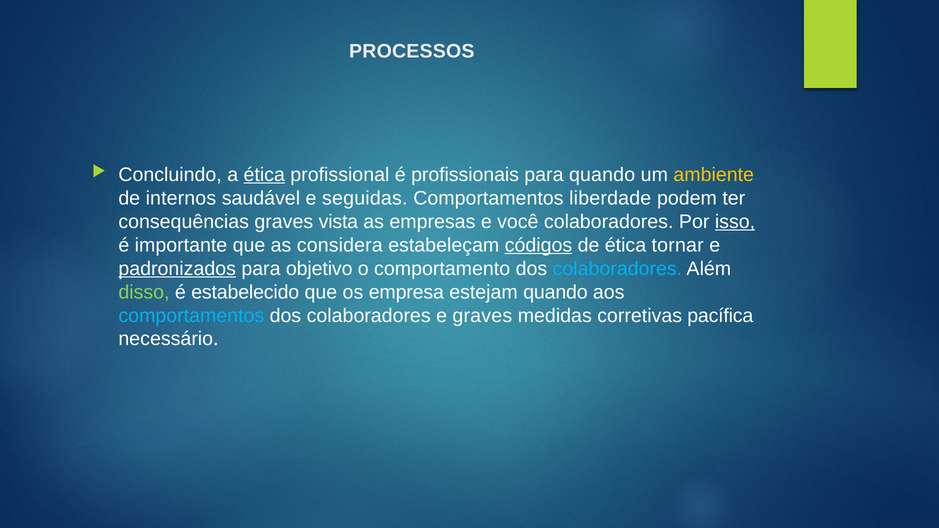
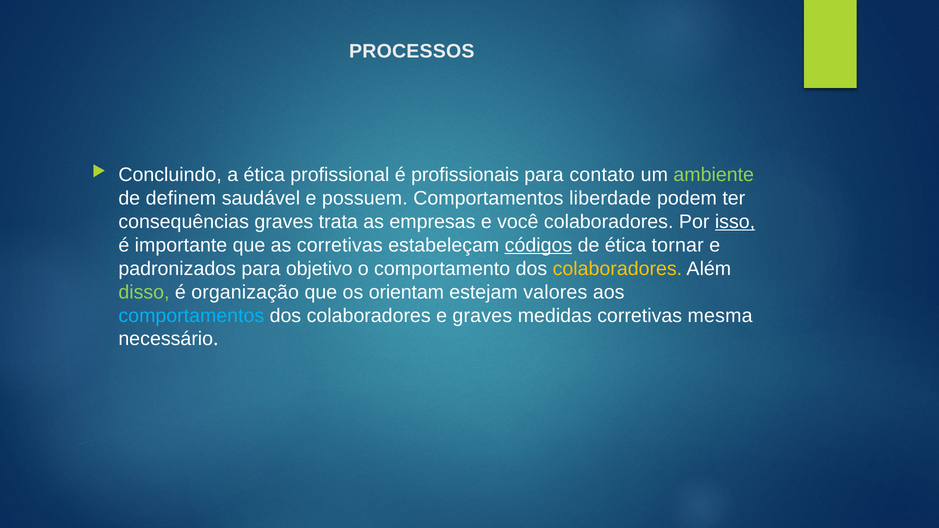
ética at (264, 175) underline: present -> none
para quando: quando -> contato
ambiente colour: yellow -> light green
internos: internos -> definem
seguidas: seguidas -> possuem
vista: vista -> trata
as considera: considera -> corretivas
padronizados underline: present -> none
colaboradores at (617, 269) colour: light blue -> yellow
estabelecido: estabelecido -> organização
empresa: empresa -> orientam
estejam quando: quando -> valores
pacífica: pacífica -> mesma
